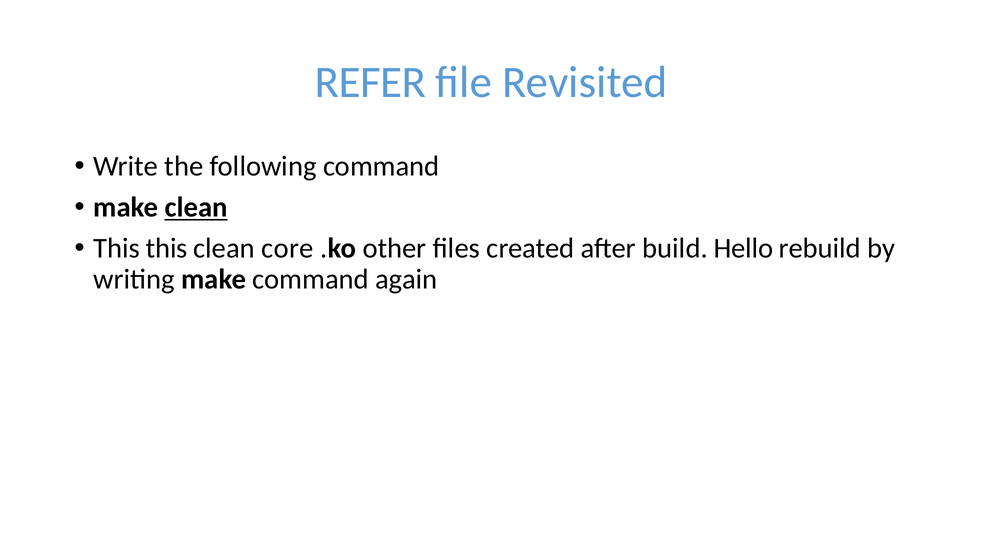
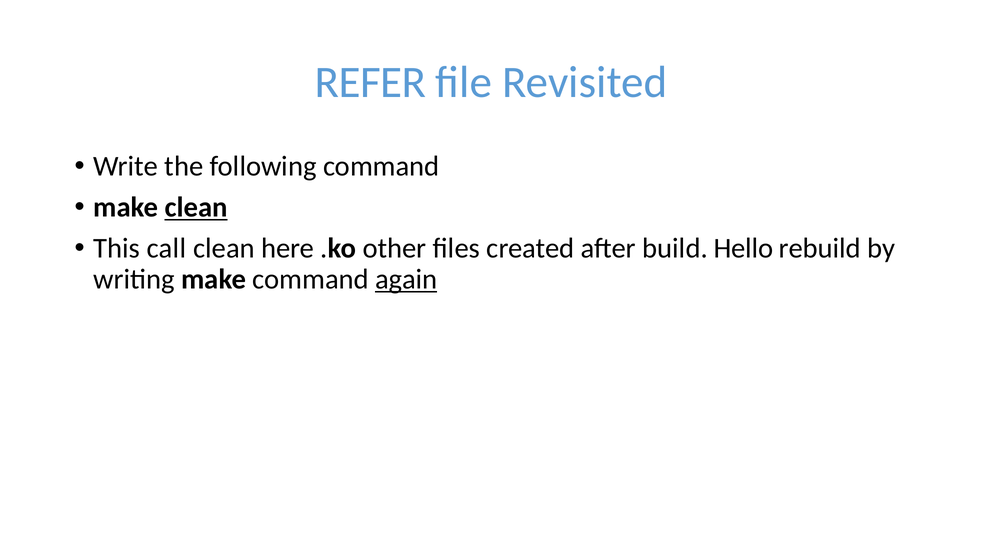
This this: this -> call
core: core -> here
again underline: none -> present
